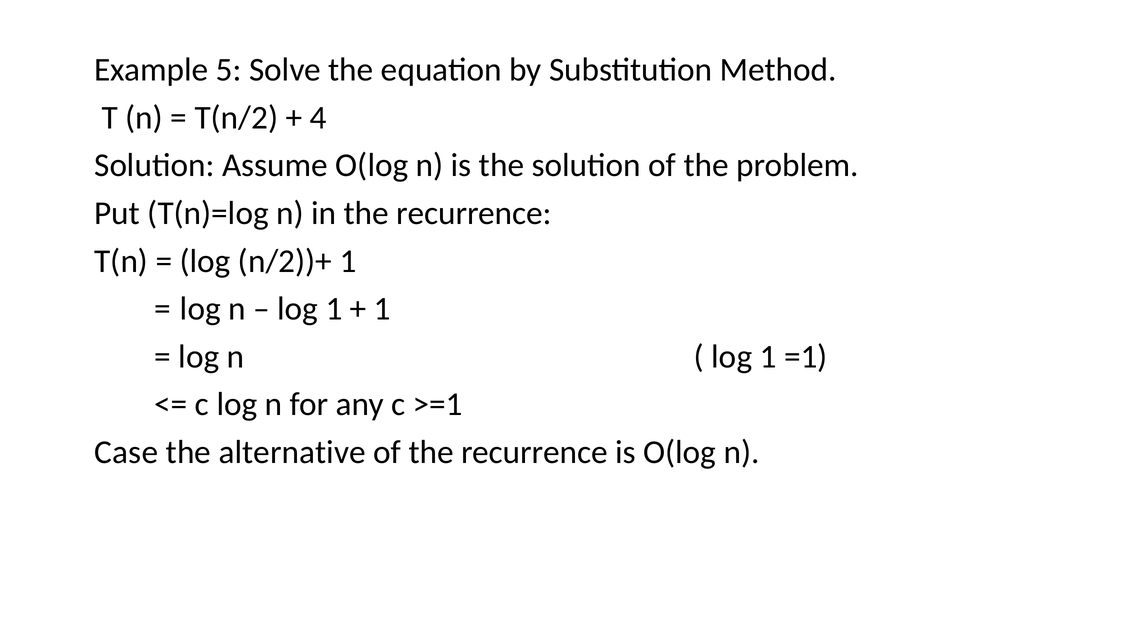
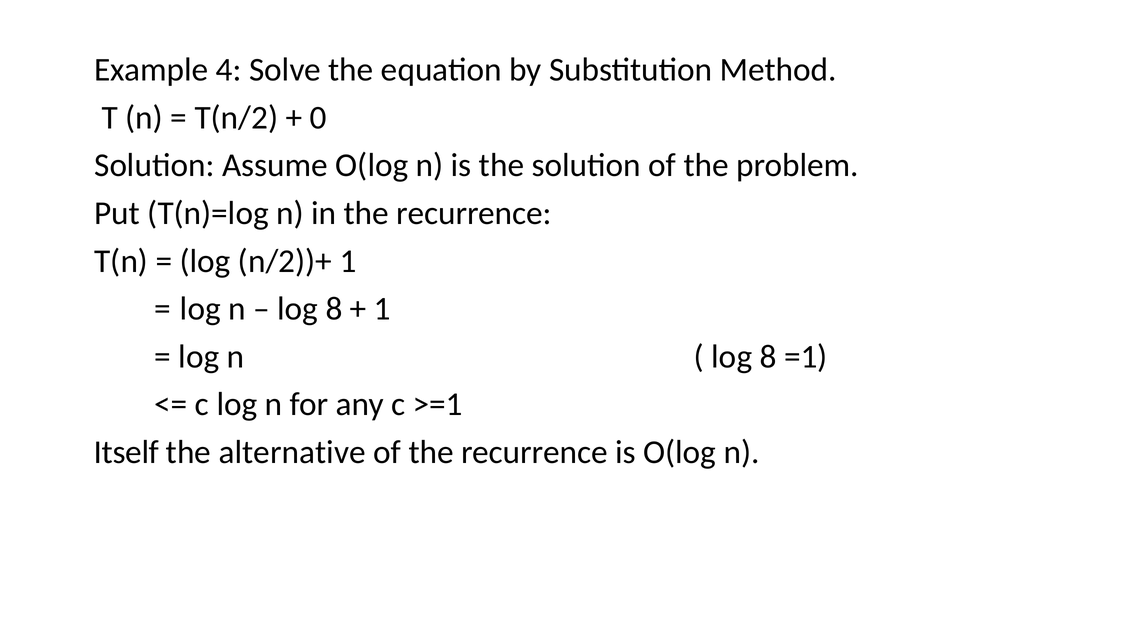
5: 5 -> 4
4: 4 -> 0
1 at (334, 309): 1 -> 8
1 at (768, 357): 1 -> 8
Case: Case -> Itself
